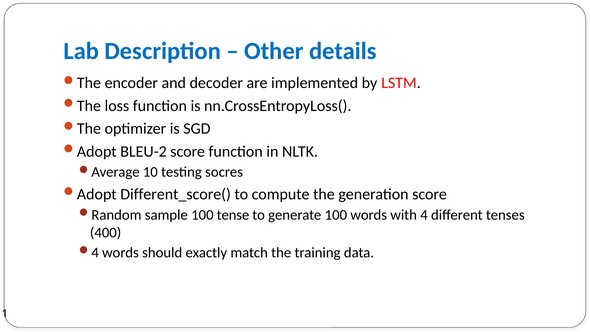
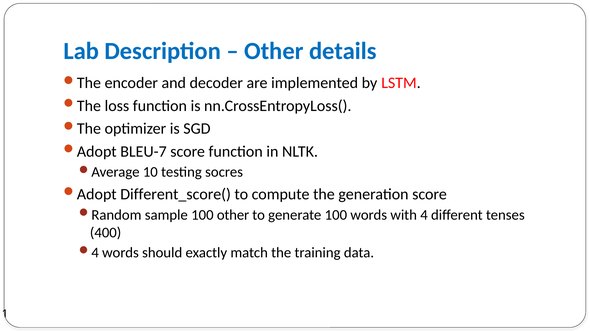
BLEU-2: BLEU-2 -> BLEU-7
100 tense: tense -> other
